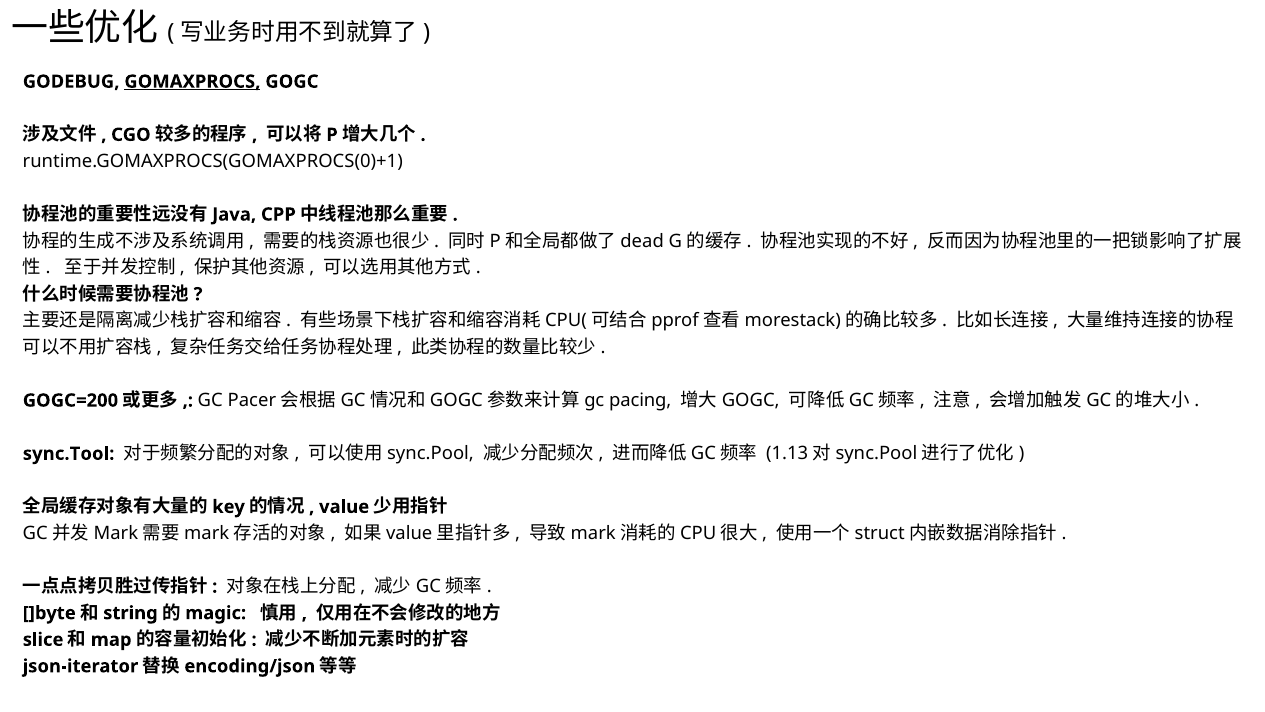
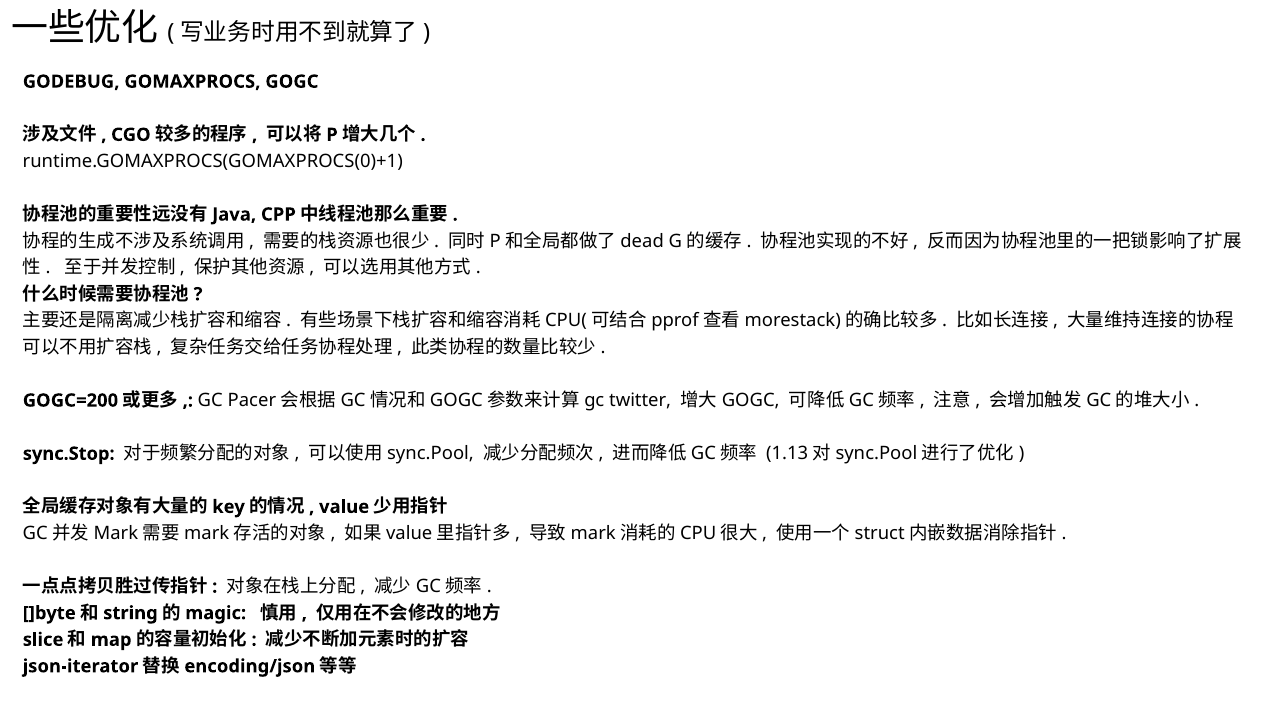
GOMAXPROCS underline: present -> none
pacing: pacing -> twitter
sync.Tool: sync.Tool -> sync.Stop
